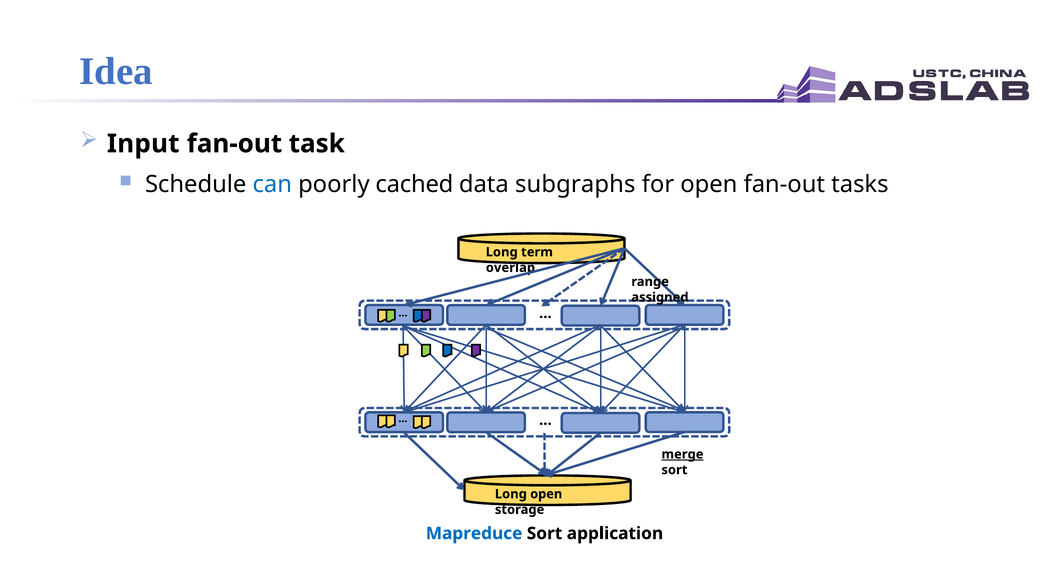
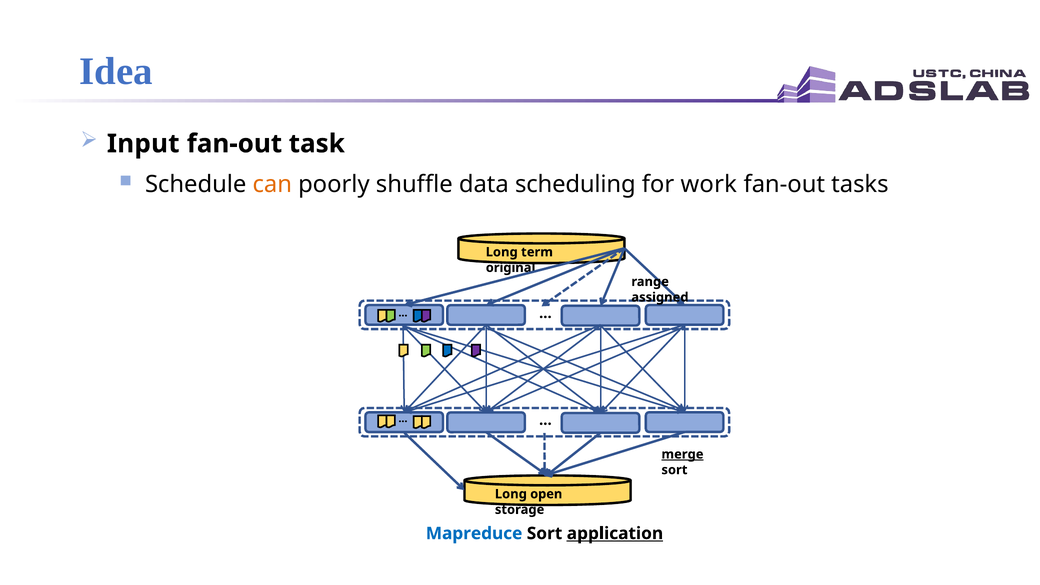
can colour: blue -> orange
cached: cached -> shuffle
subgraphs: subgraphs -> scheduling
for open: open -> work
overlap: overlap -> original
application underline: none -> present
